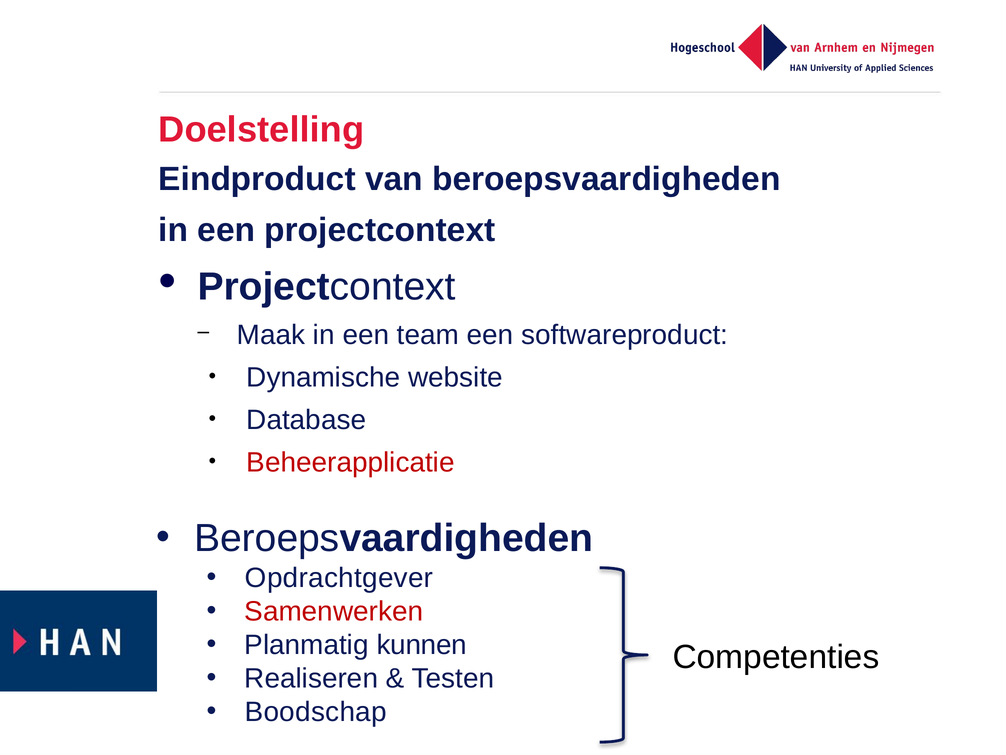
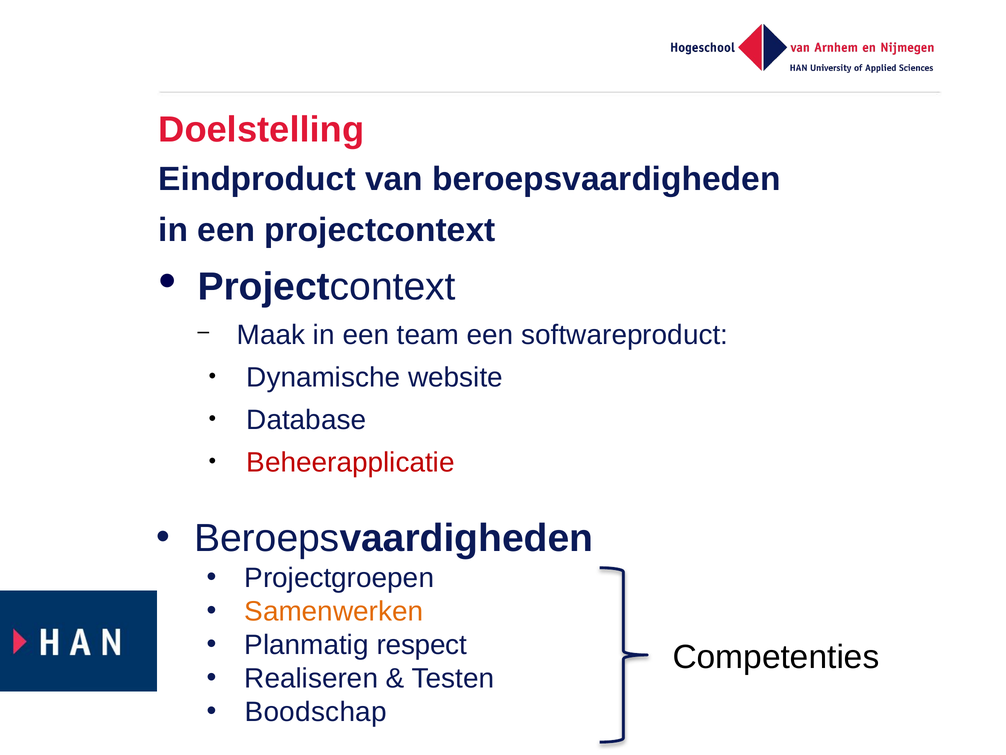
Opdrachtgever: Opdrachtgever -> Projectgroepen
Samenwerken colour: red -> orange
kunnen: kunnen -> respect
